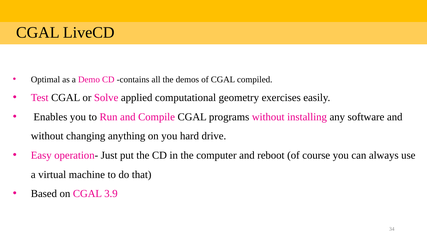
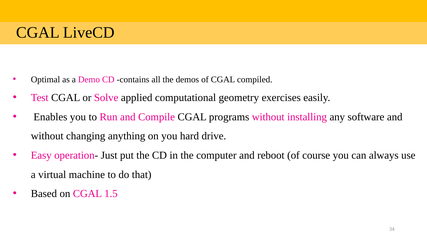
3.9: 3.9 -> 1.5
